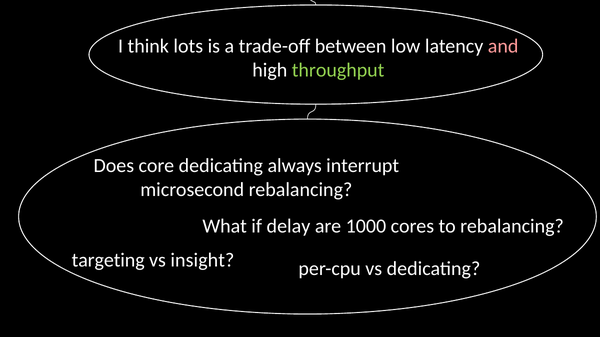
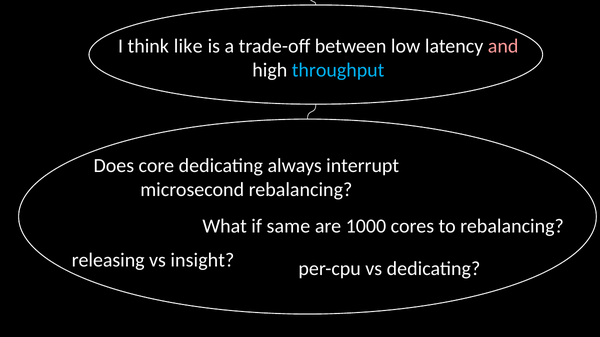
lots: lots -> like
throughput colour: light green -> light blue
delay: delay -> same
targeting: targeting -> releasing
